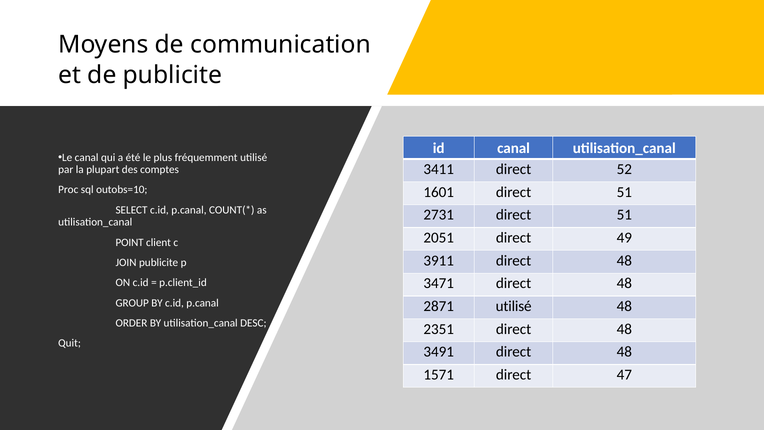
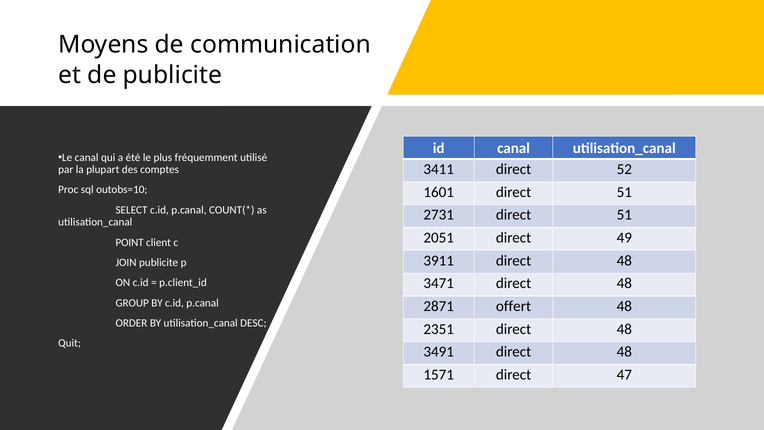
2871 utilisé: utilisé -> offert
